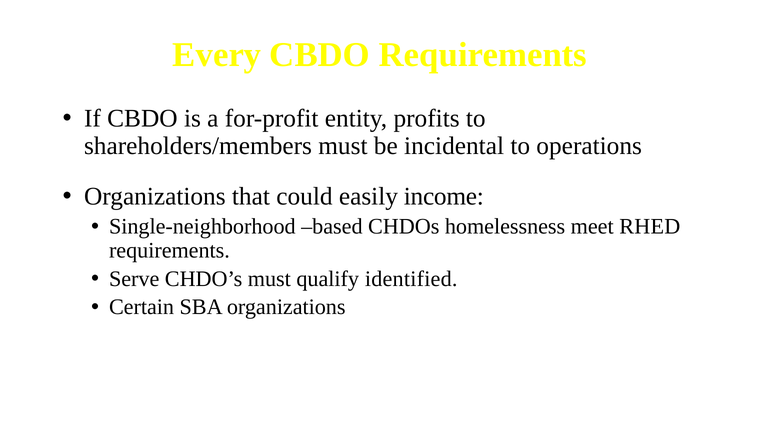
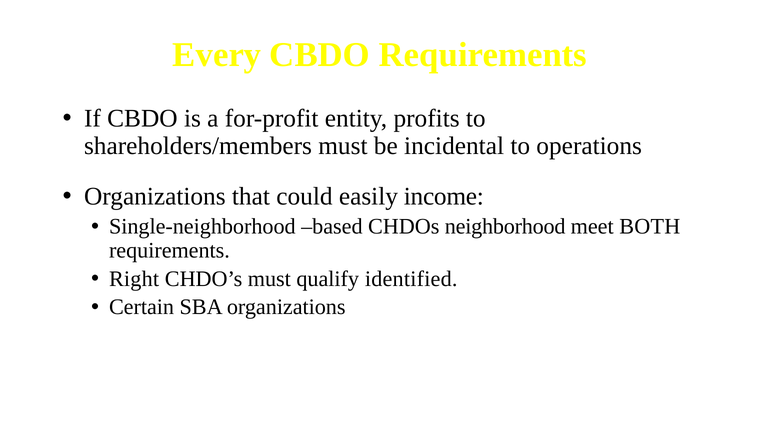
homelessness: homelessness -> neighborhood
RHED: RHED -> BOTH
Serve: Serve -> Right
